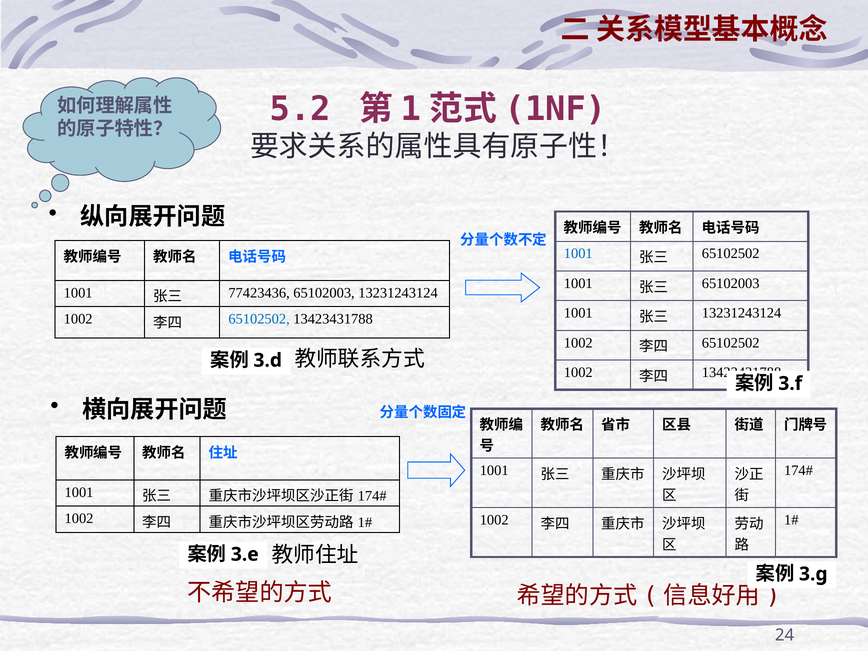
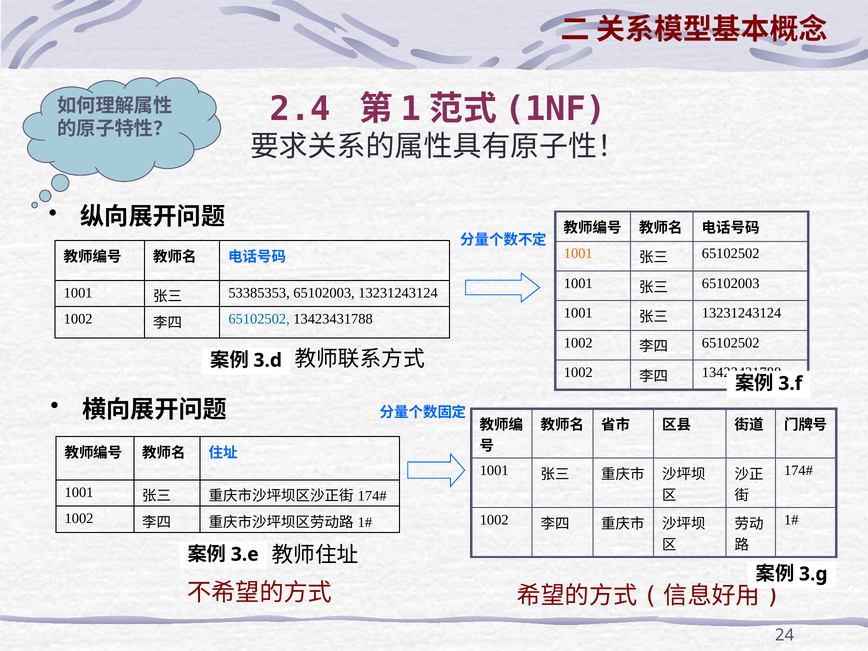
5.2: 5.2 -> 2.4
1001 at (578, 254) colour: blue -> orange
77423436: 77423436 -> 53385353
